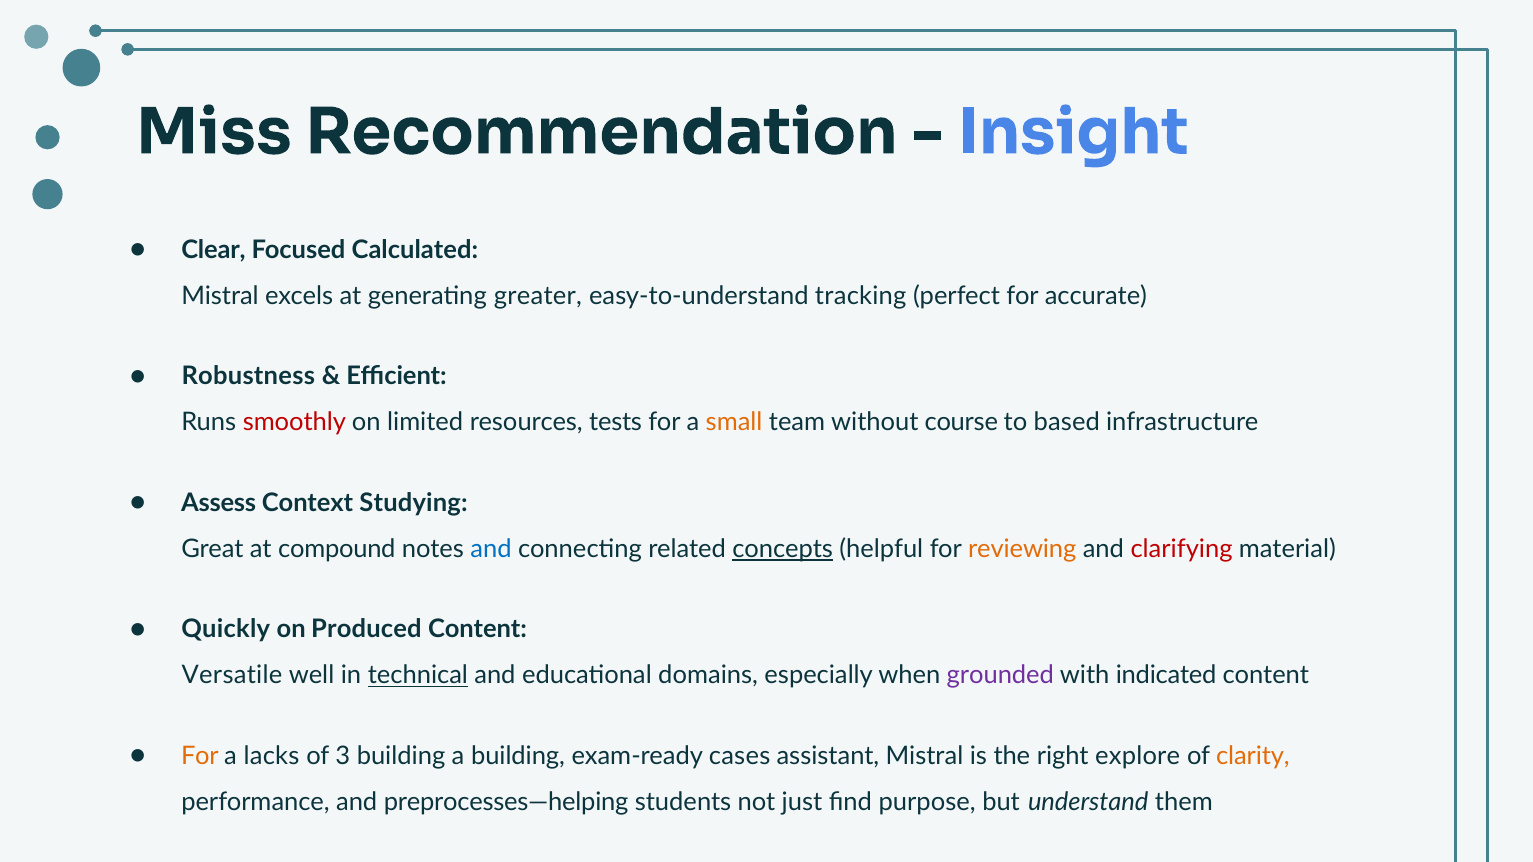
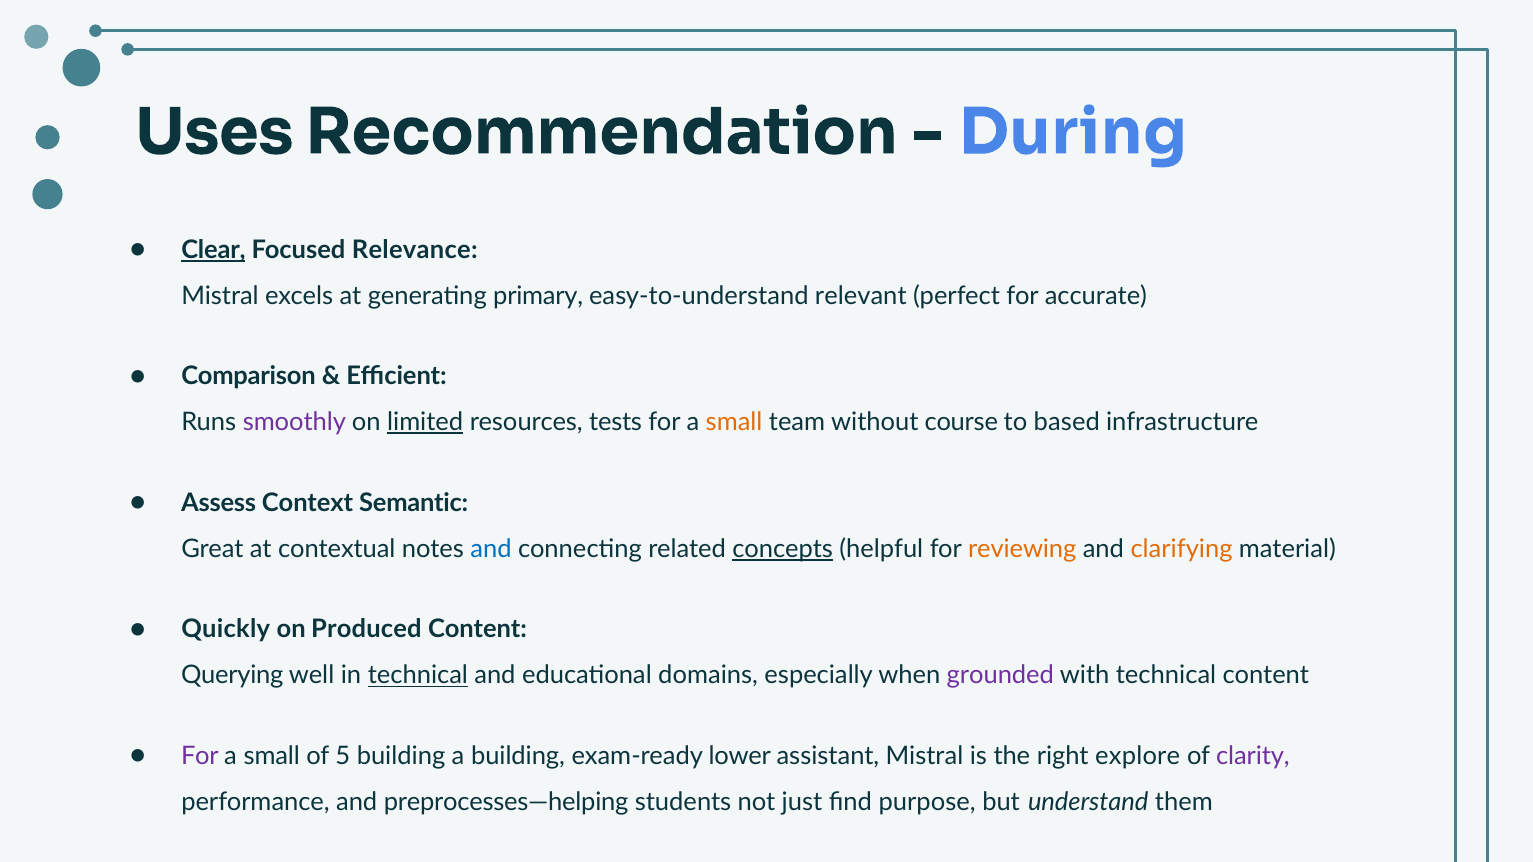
Miss: Miss -> Uses
Insight: Insight -> During
Clear underline: none -> present
Calculated: Calculated -> Relevance
greater: greater -> primary
tracking: tracking -> relevant
Robustness: Robustness -> Comparison
smoothly colour: red -> purple
limited underline: none -> present
Studying: Studying -> Semantic
compound: compound -> contextual
clarifying colour: red -> orange
Versatile: Versatile -> Querying
with indicated: indicated -> technical
For at (200, 756) colour: orange -> purple
lacks at (272, 756): lacks -> small
3: 3 -> 5
cases: cases -> lower
clarity colour: orange -> purple
